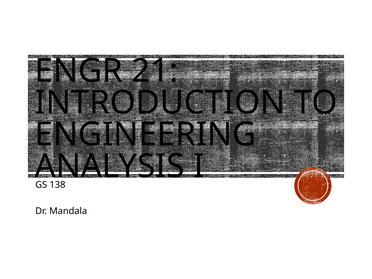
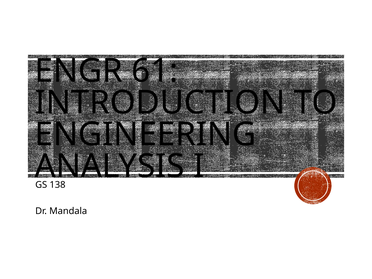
21: 21 -> 61
